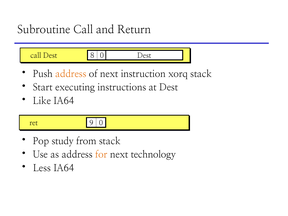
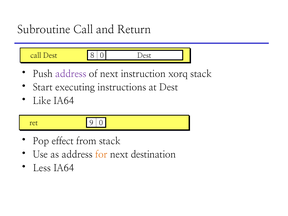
address at (71, 74) colour: orange -> purple
study: study -> effect
technology: technology -> destination
